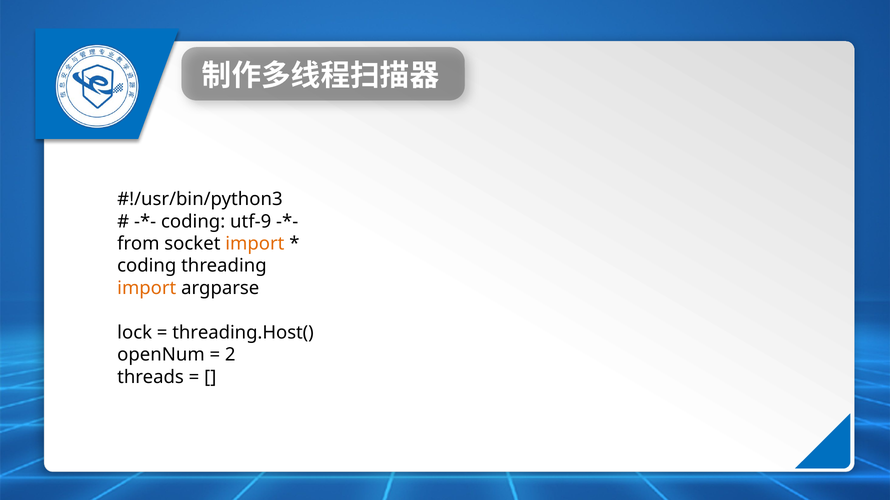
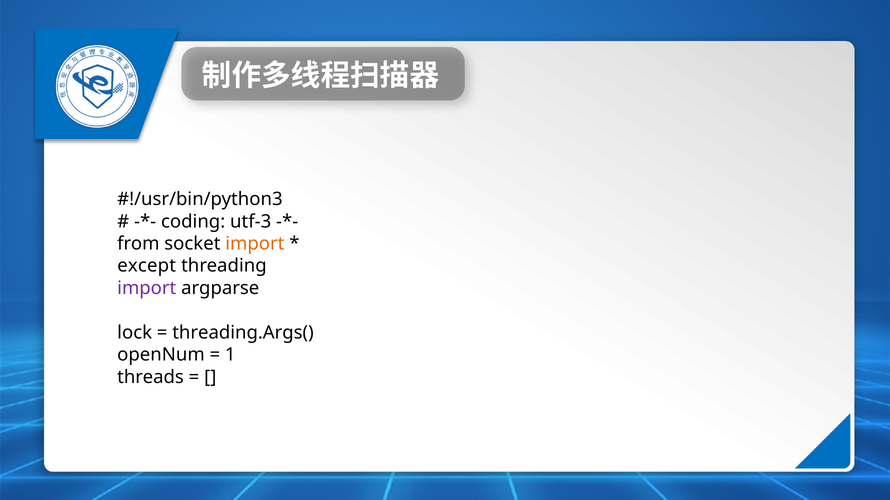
utf-9: utf-9 -> utf-3
coding at (147, 266): coding -> except
import at (147, 288) colour: orange -> purple
threading.Host(: threading.Host( -> threading.Args(
2: 2 -> 1
